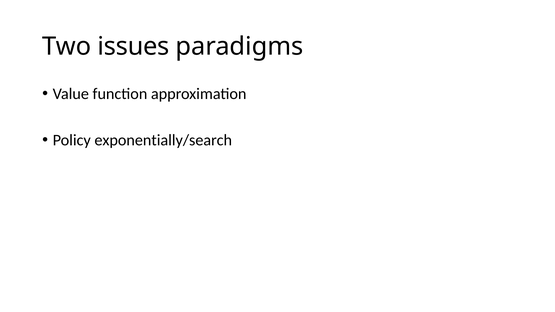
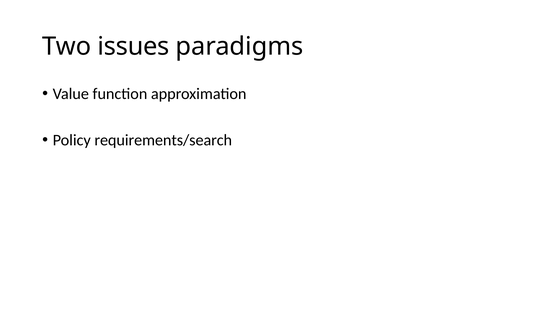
exponentially/search: exponentially/search -> requirements/search
